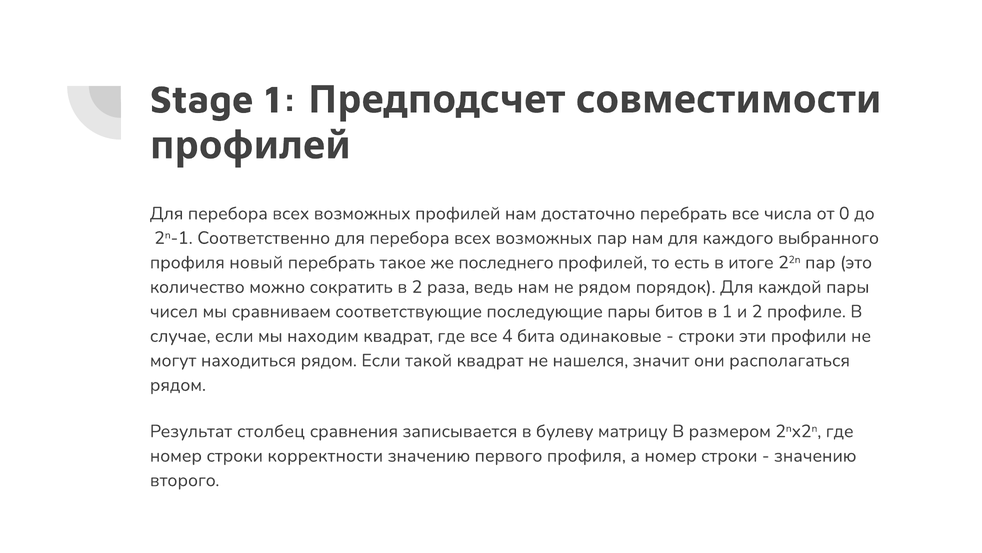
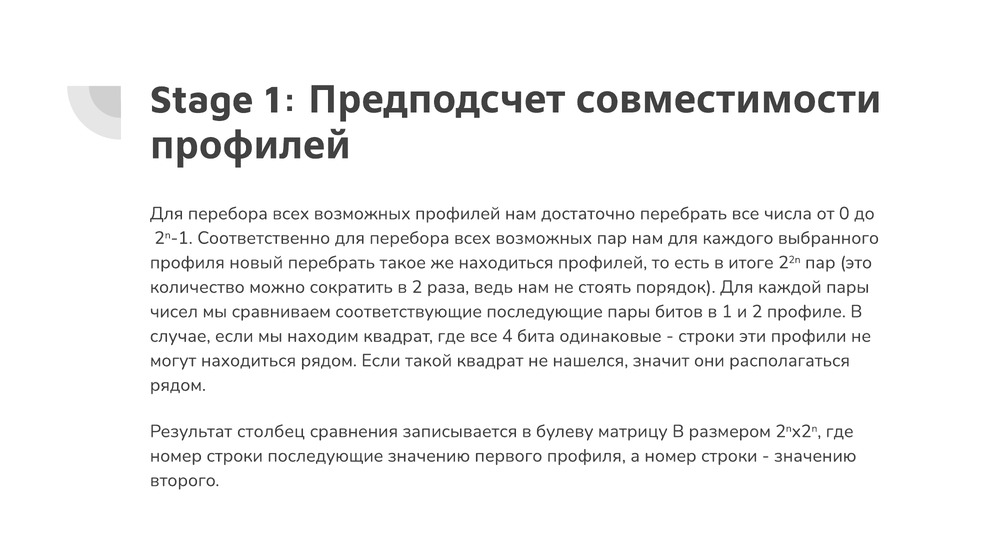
же последнего: последнего -> находиться
не рядом: рядом -> стоять
строки корректности: корректности -> последующие
